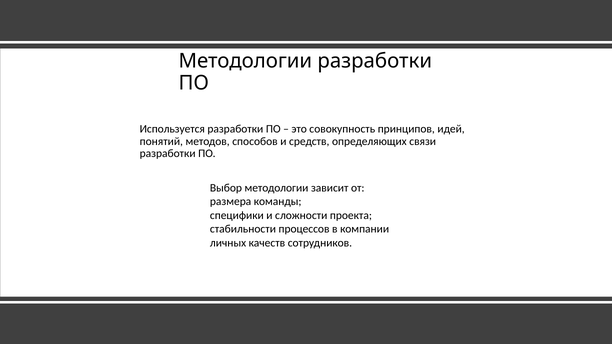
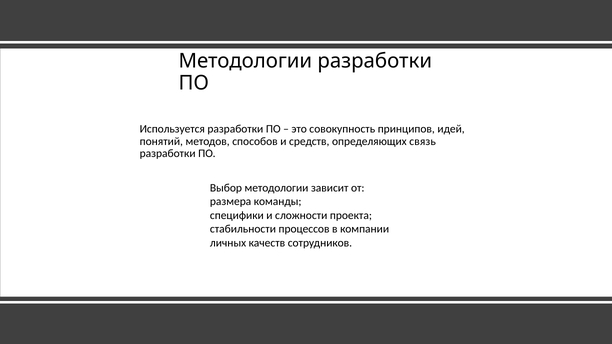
связи: связи -> связь
